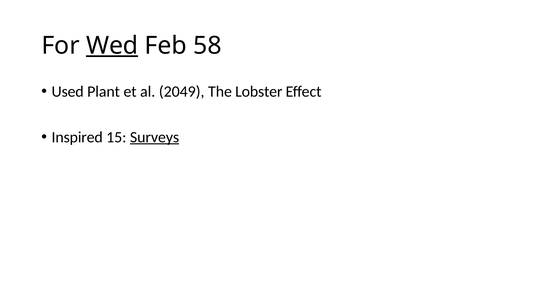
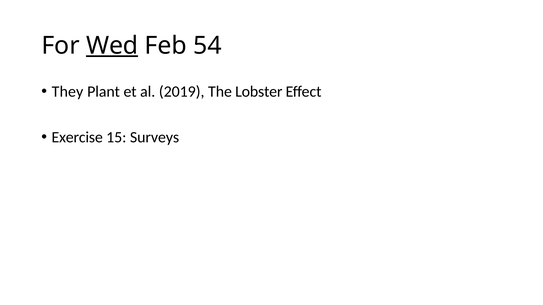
58: 58 -> 54
Used: Used -> They
2049: 2049 -> 2019
Inspired: Inspired -> Exercise
Surveys underline: present -> none
